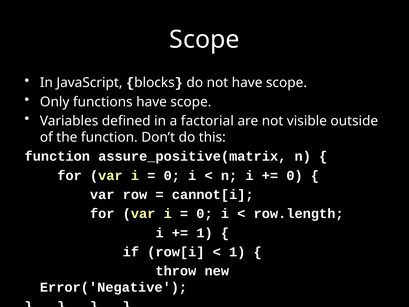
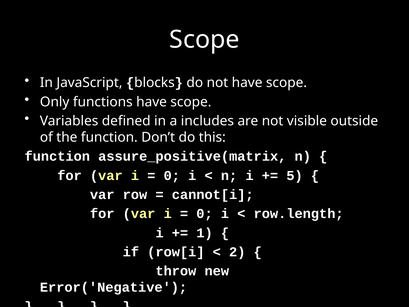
factorial: factorial -> includes
0 at (295, 175): 0 -> 5
1 at (237, 252): 1 -> 2
